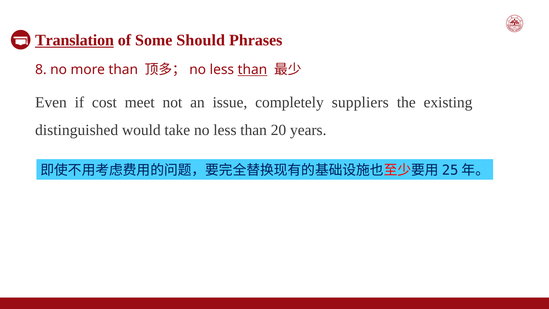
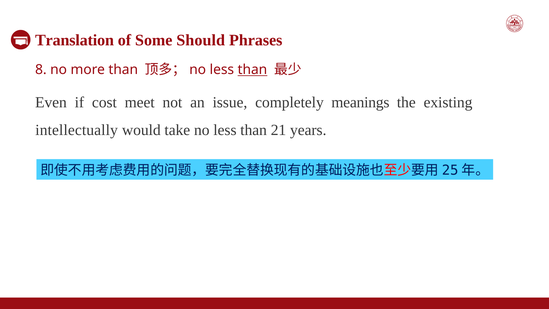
Translation underline: present -> none
suppliers: suppliers -> meanings
distinguished: distinguished -> intellectually
20: 20 -> 21
